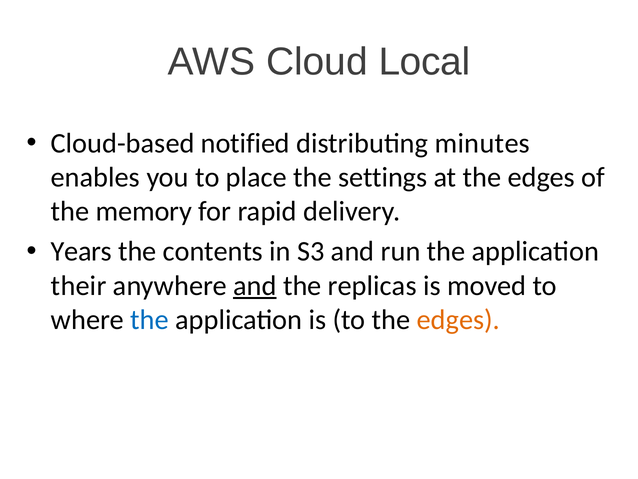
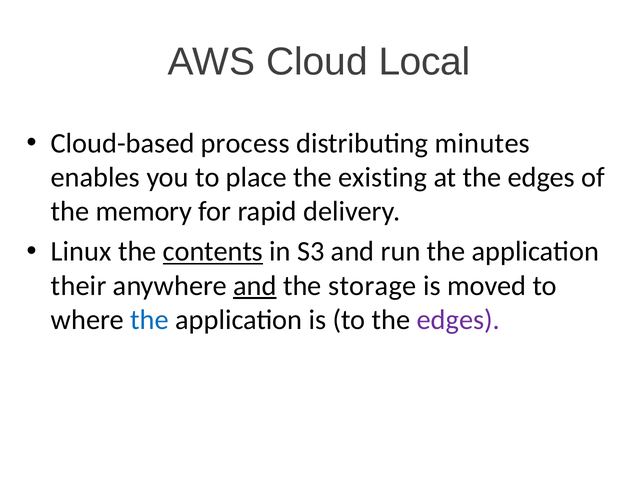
notified: notified -> process
settings: settings -> existing
Years: Years -> Linux
contents underline: none -> present
replicas: replicas -> storage
edges at (458, 319) colour: orange -> purple
